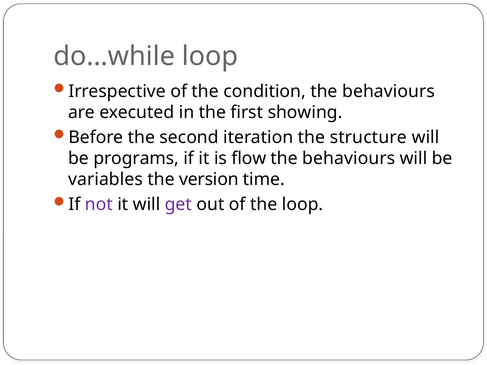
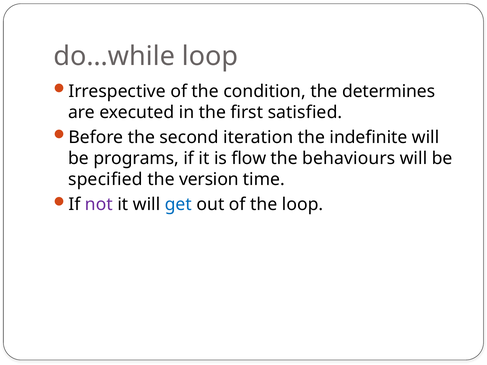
condition the behaviours: behaviours -> determines
showing: showing -> satisfied
structure: structure -> indefinite
variables: variables -> specified
get colour: purple -> blue
